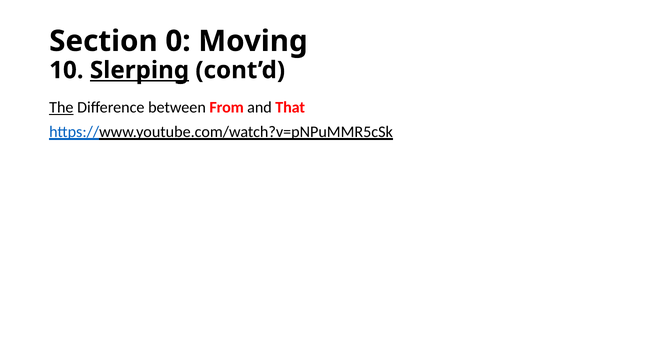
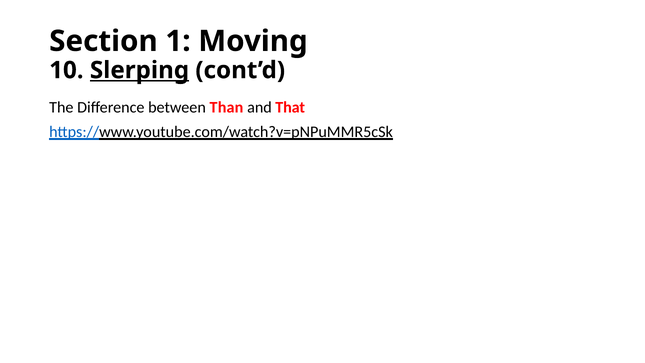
0: 0 -> 1
The underline: present -> none
From: From -> Than
